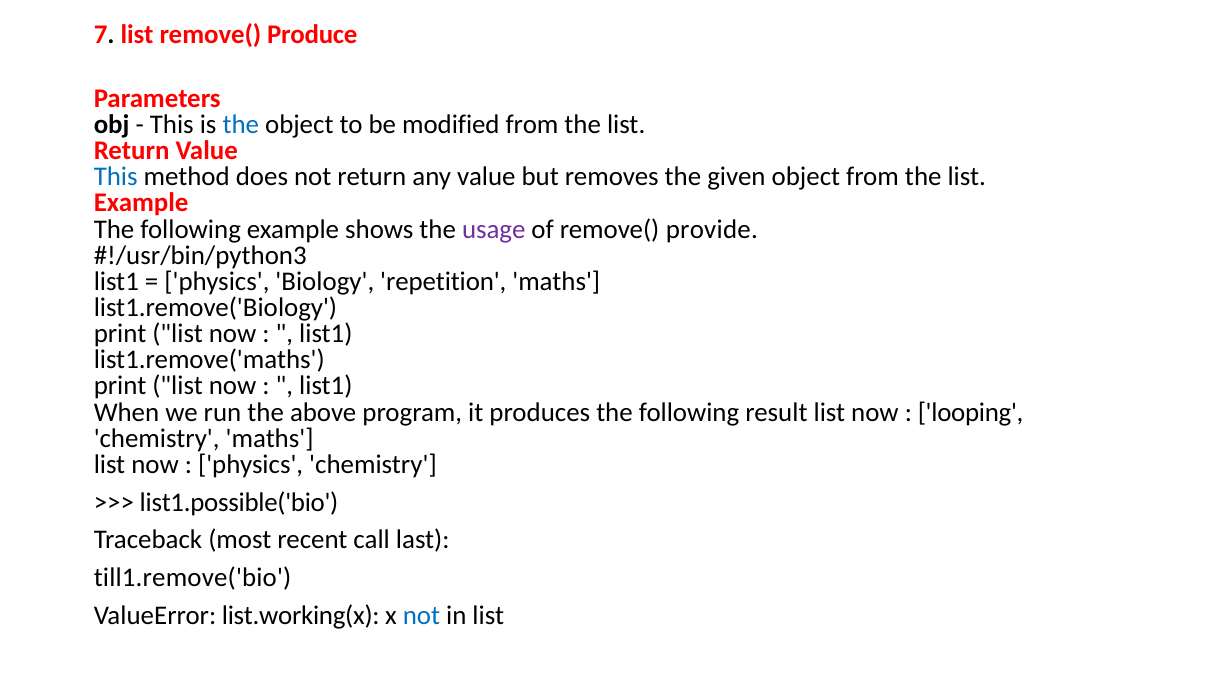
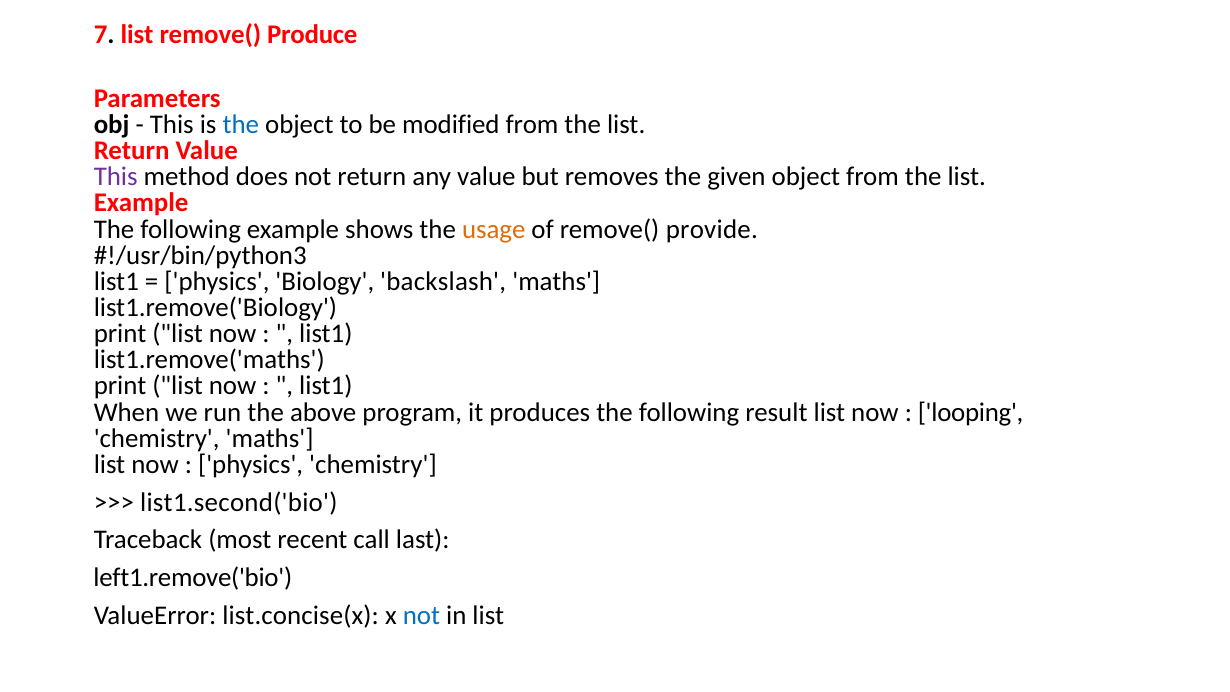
This at (116, 177) colour: blue -> purple
usage colour: purple -> orange
repetition: repetition -> backslash
list1.possible('bio: list1.possible('bio -> list1.second('bio
till1.remove('bio: till1.remove('bio -> left1.remove('bio
list.working(x: list.working(x -> list.concise(x
